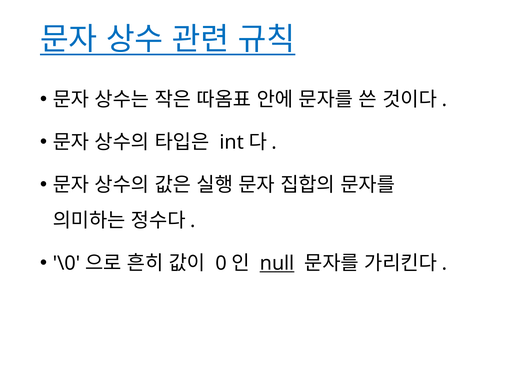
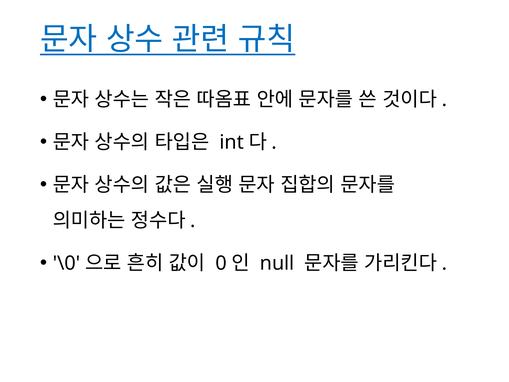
null underline: present -> none
